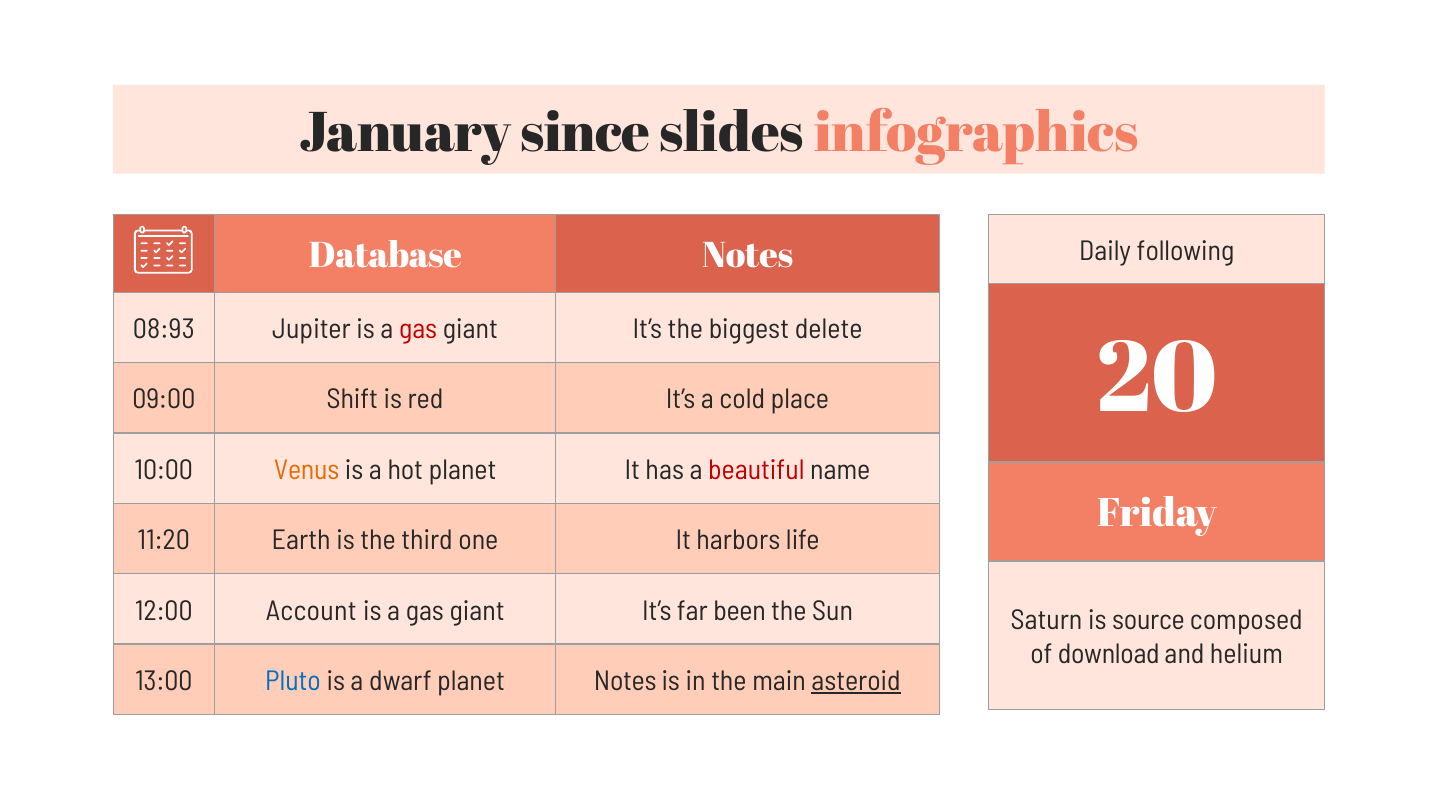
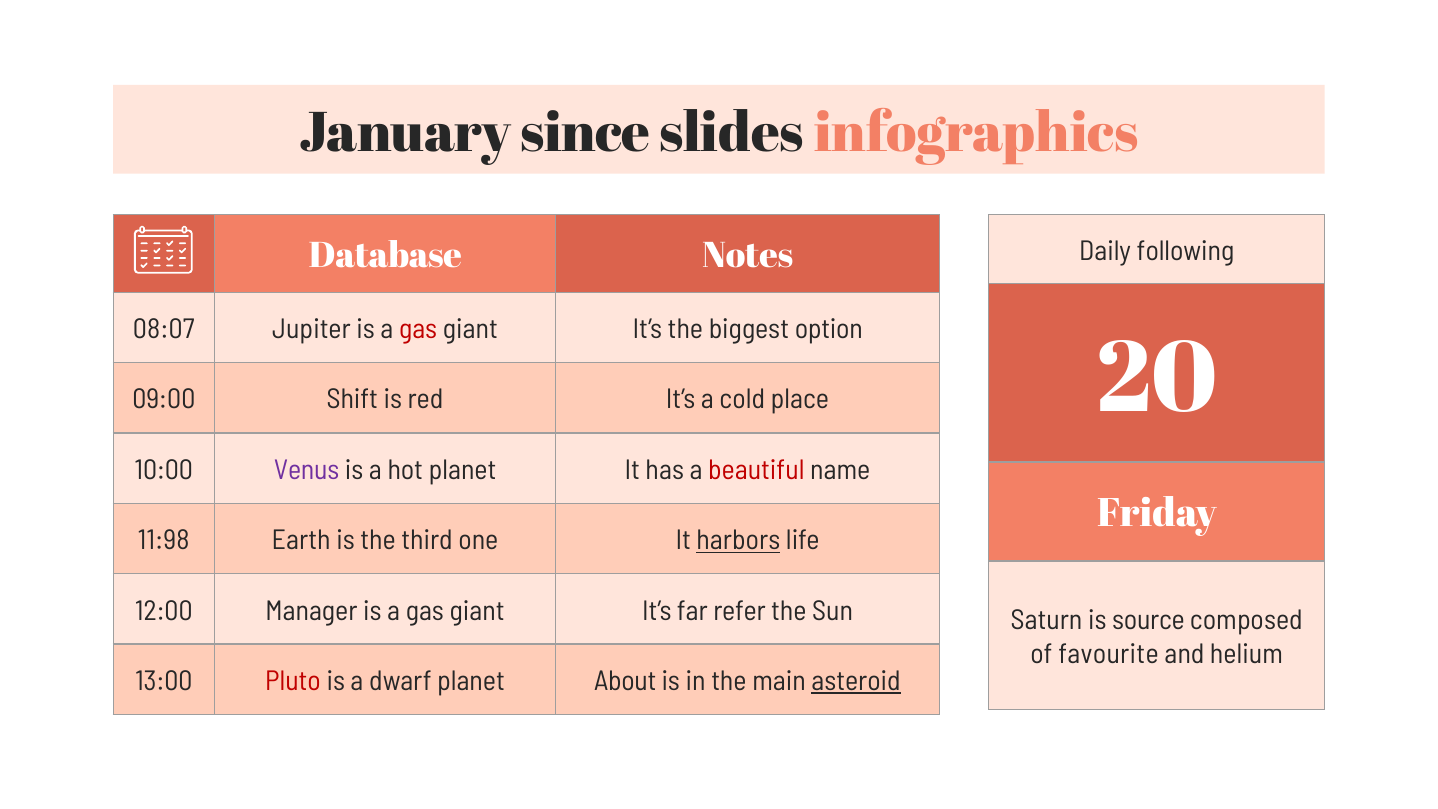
08:93: 08:93 -> 08:07
delete: delete -> option
Venus colour: orange -> purple
11:20: 11:20 -> 11:98
harbors underline: none -> present
Account: Account -> Manager
been: been -> refer
download: download -> favourite
Pluto colour: blue -> red
planet Notes: Notes -> About
